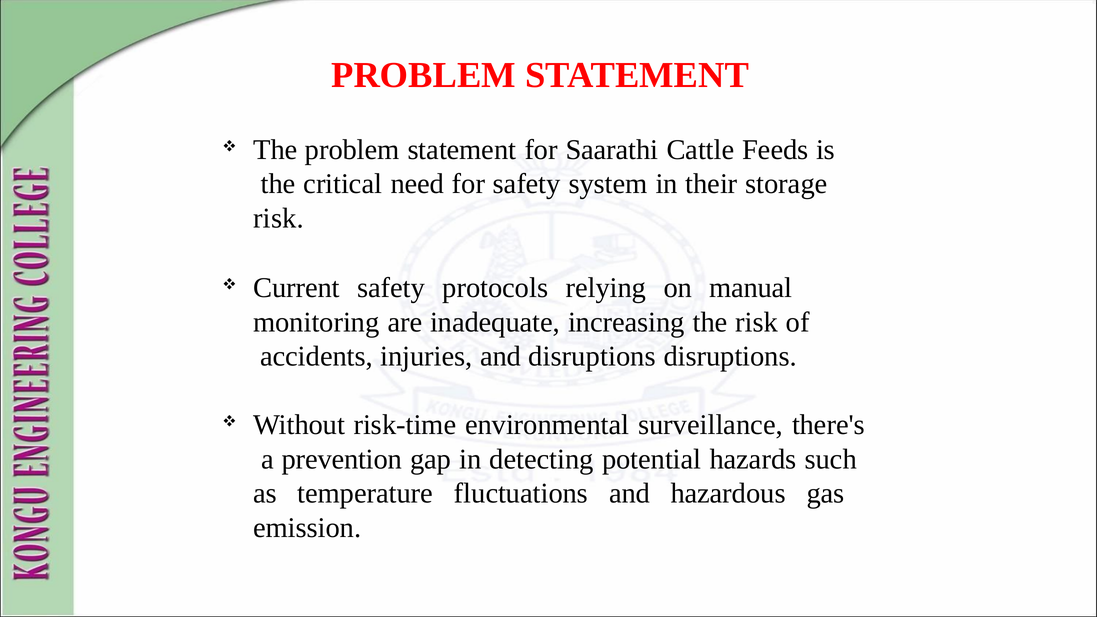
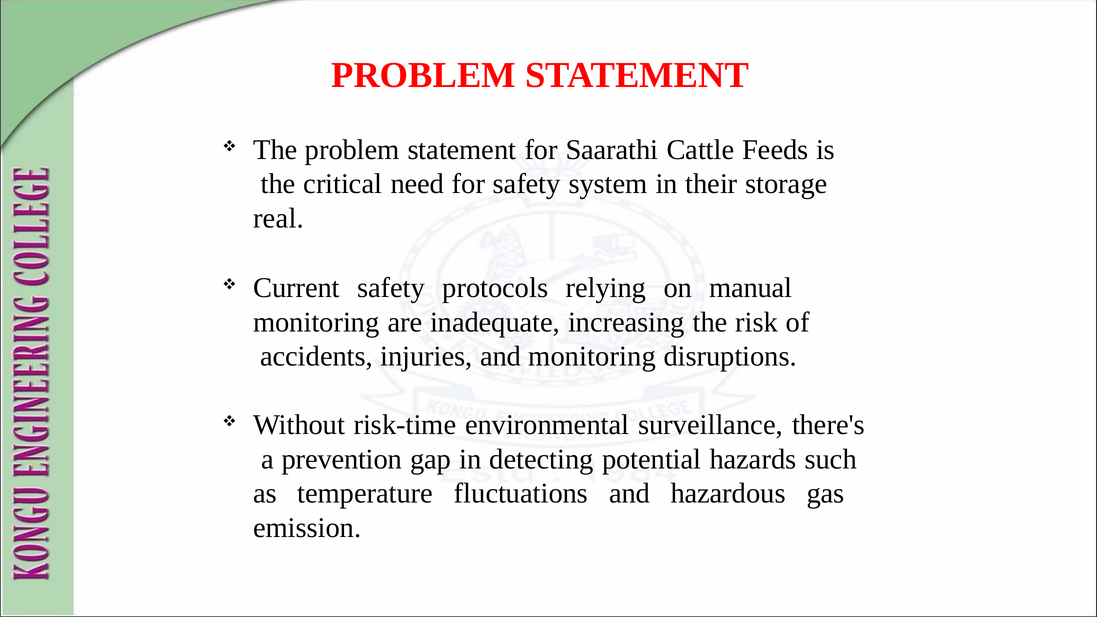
risk at (279, 218): risk -> real
and disruptions: disruptions -> monitoring
